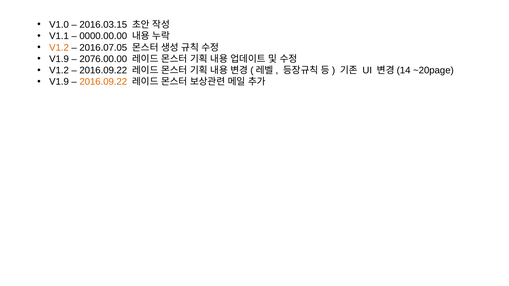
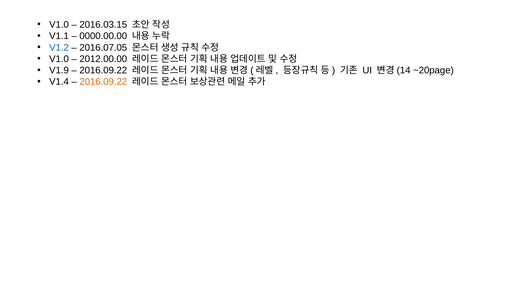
V1.2 at (59, 48) colour: orange -> blue
V1.9 at (59, 59): V1.9 -> V1.0
2076.00.00: 2076.00.00 -> 2012.00.00
V1.2 at (59, 70): V1.2 -> V1.9
V1.9 at (59, 82): V1.9 -> V1.4
